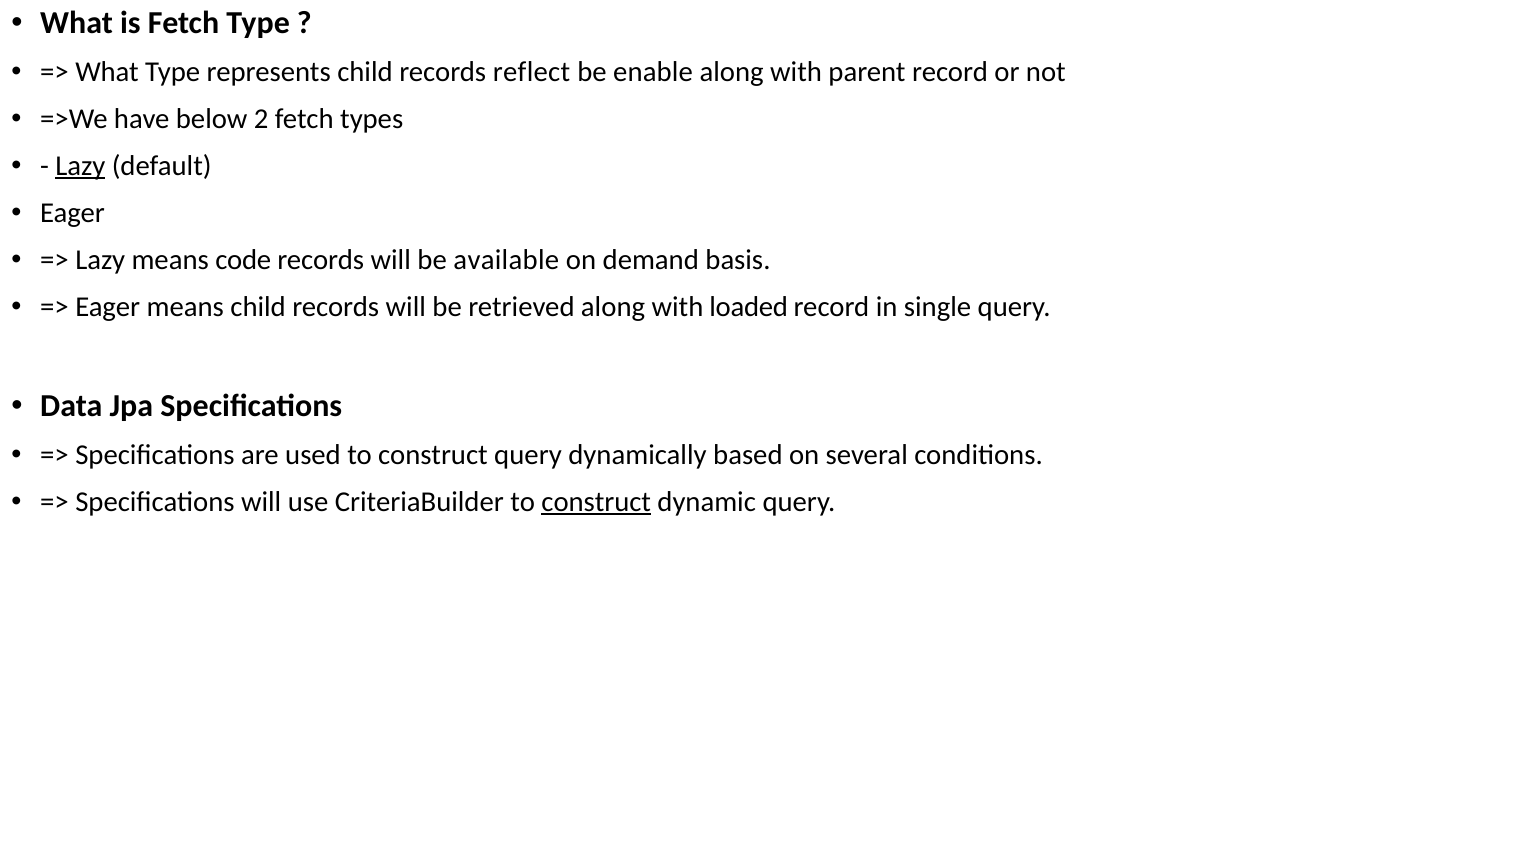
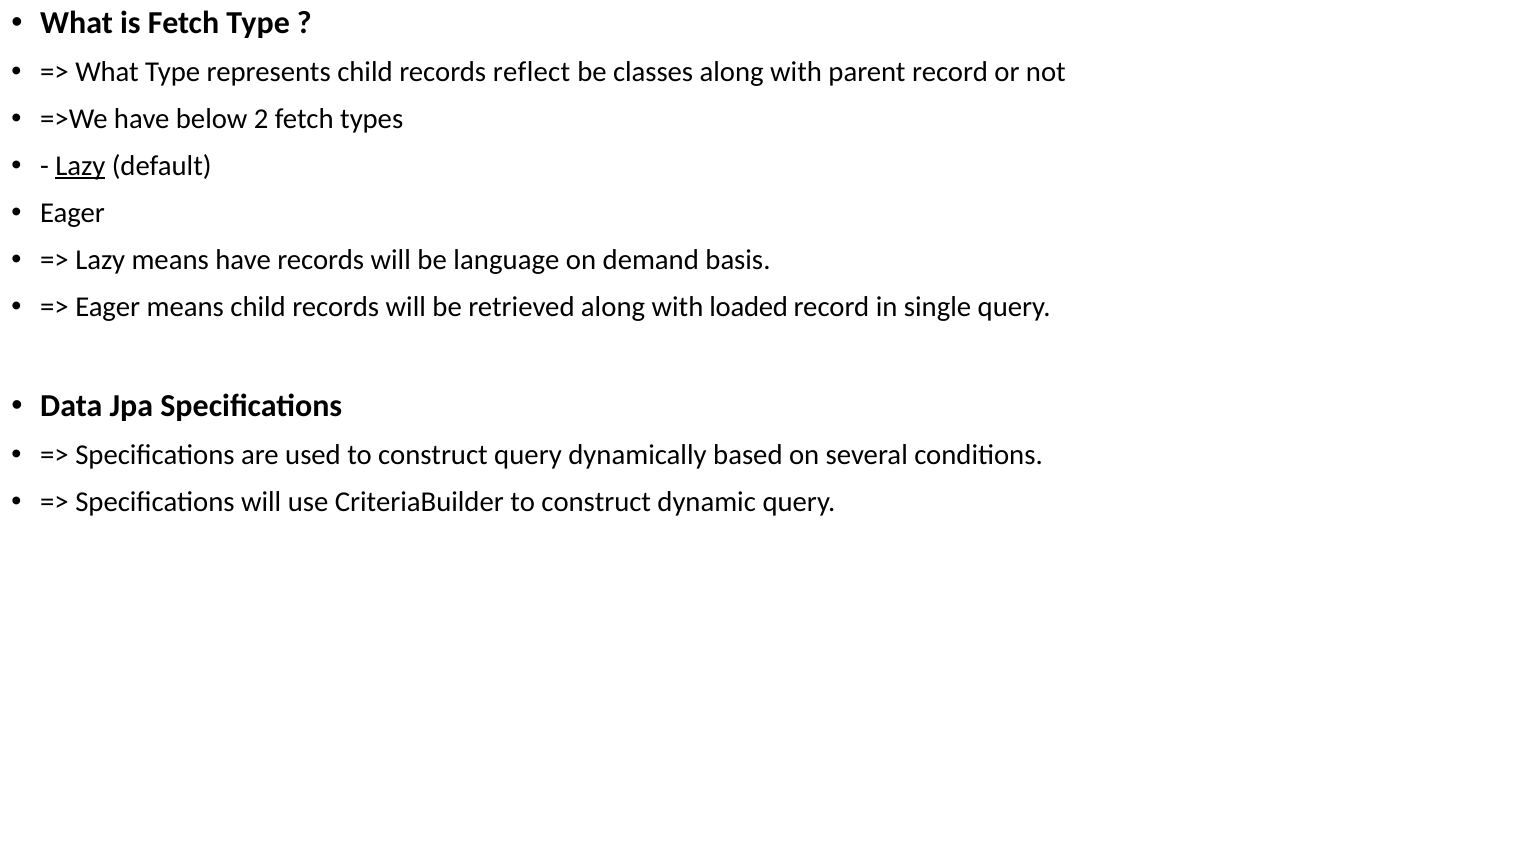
enable: enable -> classes
means code: code -> have
available: available -> language
construct at (596, 502) underline: present -> none
